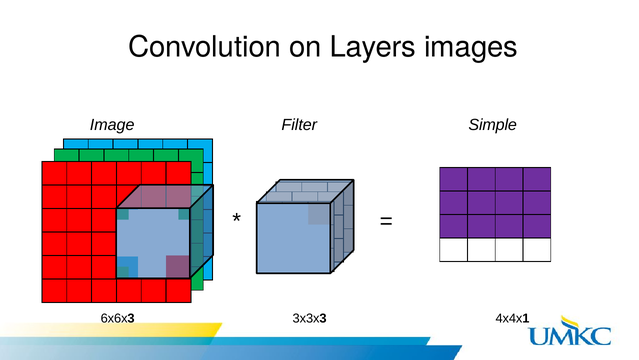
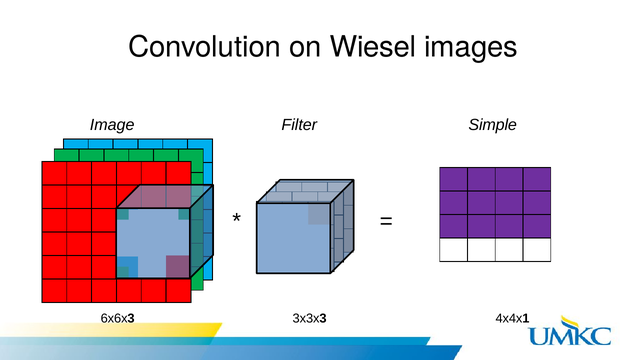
Layers: Layers -> Wiesel
